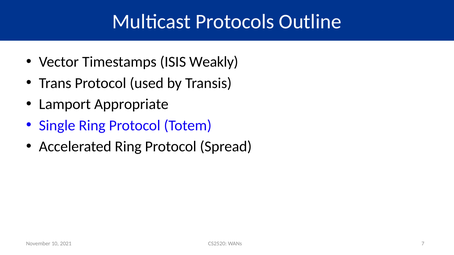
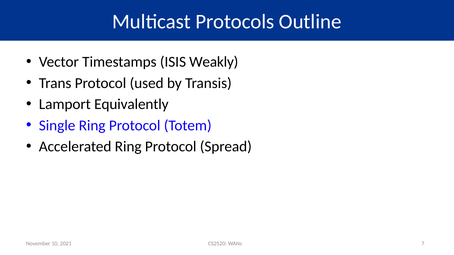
Appropriate: Appropriate -> Equivalently
